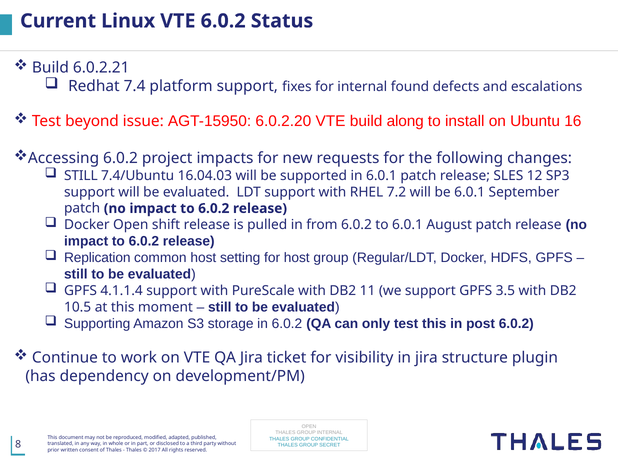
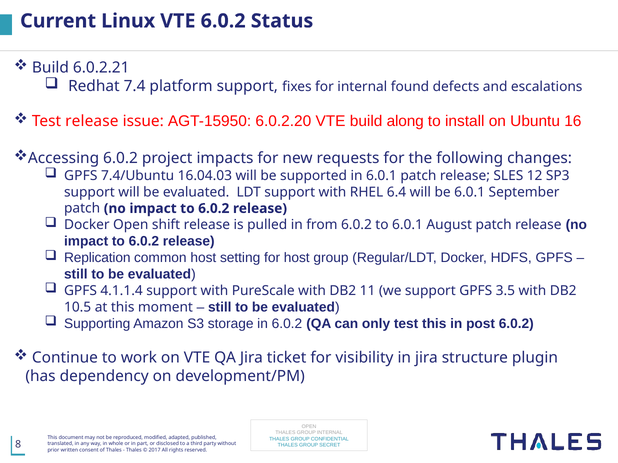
Test beyond: beyond -> release
STILL at (81, 176): STILL -> GPFS
7.2: 7.2 -> 6.4
